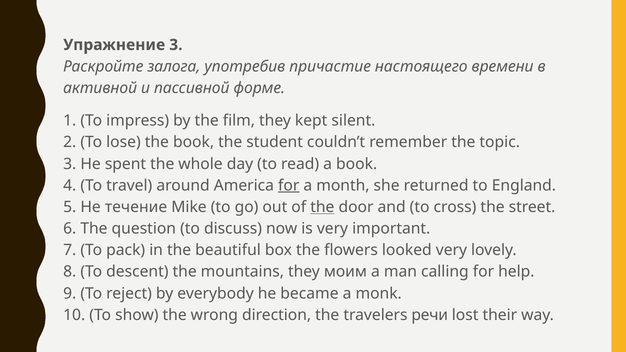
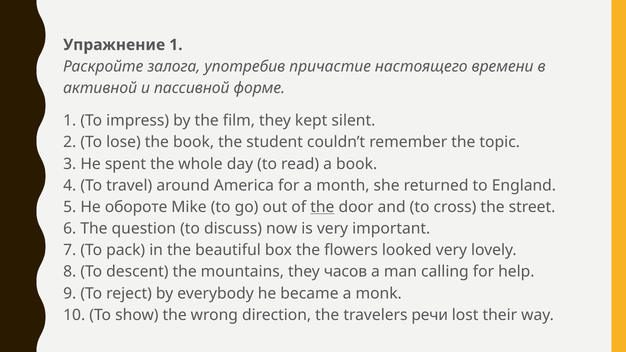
Упражнение 3: 3 -> 1
for at (289, 186) underline: present -> none
течение: течение -> обороте
моим: моим -> часов
